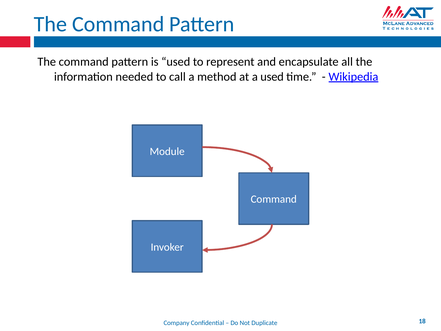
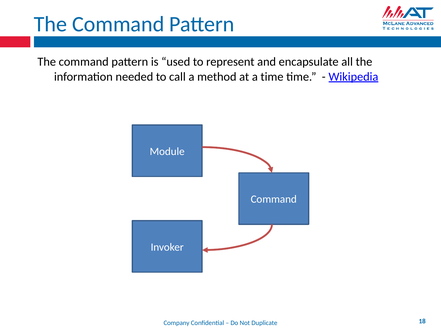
a used: used -> time
